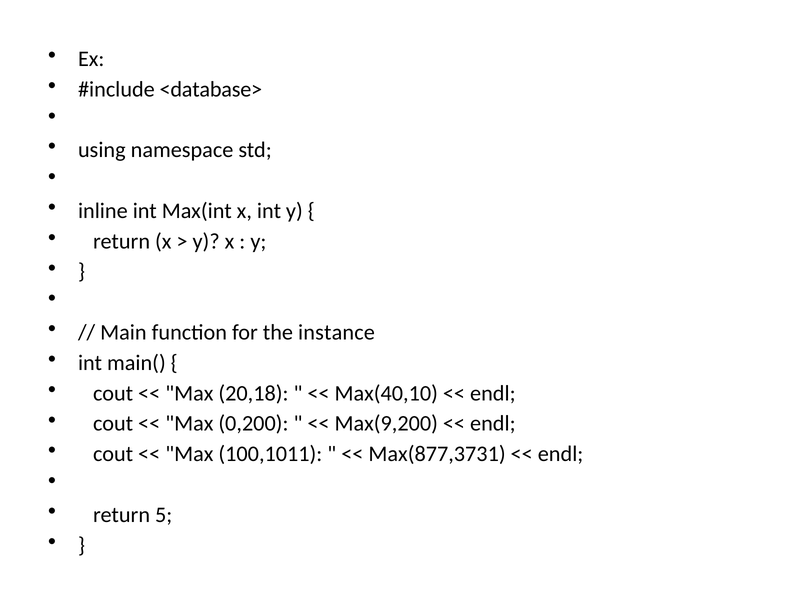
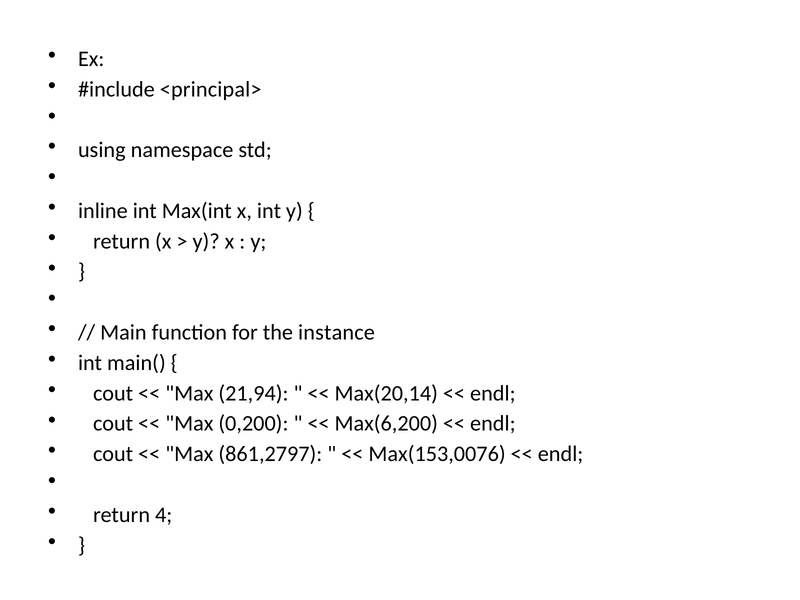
<database>: <database> -> <principal>
20,18: 20,18 -> 21,94
Max(40,10: Max(40,10 -> Max(20,14
Max(9,200: Max(9,200 -> Max(6,200
100,1011: 100,1011 -> 861,2797
Max(877,3731: Max(877,3731 -> Max(153,0076
5: 5 -> 4
